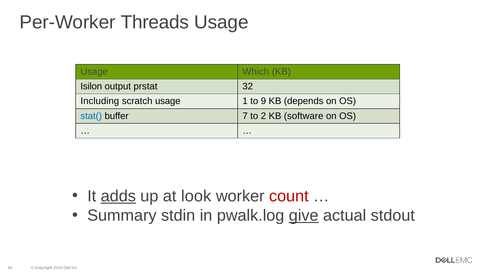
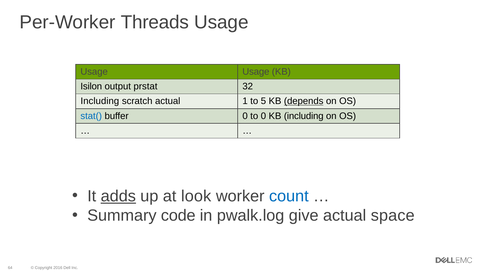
Which at (256, 72): Which -> Usage
scratch usage: usage -> actual
9: 9 -> 5
depends underline: none -> present
buffer 7: 7 -> 0
to 2: 2 -> 0
KB software: software -> including
count colour: red -> blue
stdin: stdin -> code
give underline: present -> none
stdout: stdout -> space
